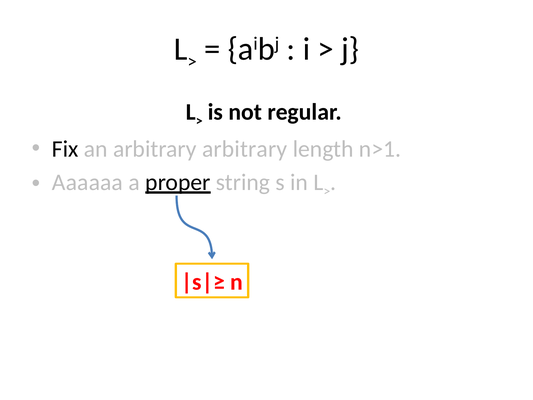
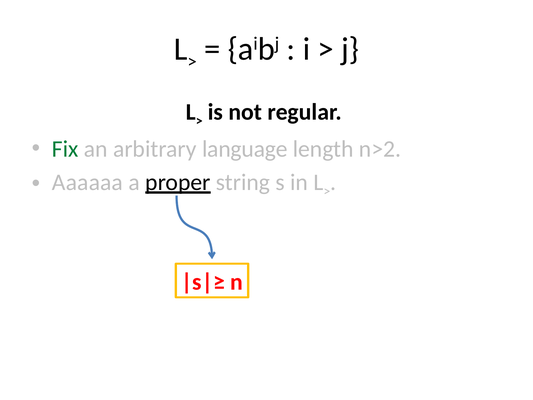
Fix colour: black -> green
arbitrary arbitrary: arbitrary -> language
n>1: n>1 -> n>2
